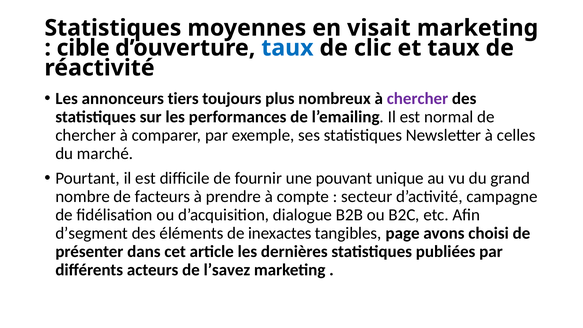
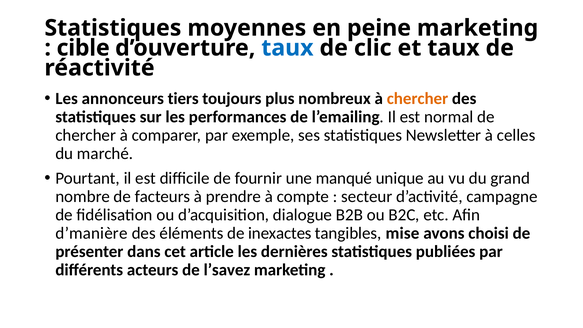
visait: visait -> peine
chercher at (417, 99) colour: purple -> orange
pouvant: pouvant -> manqué
d’segment: d’segment -> d’manière
page: page -> mise
